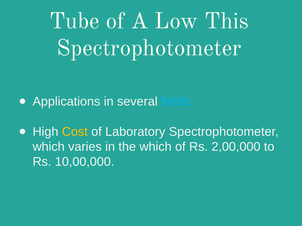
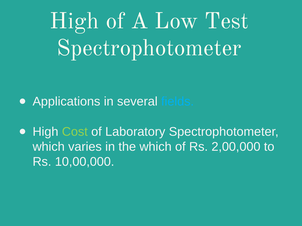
Tube at (74, 21): Tube -> High
This: This -> Test
Cost colour: yellow -> light green
